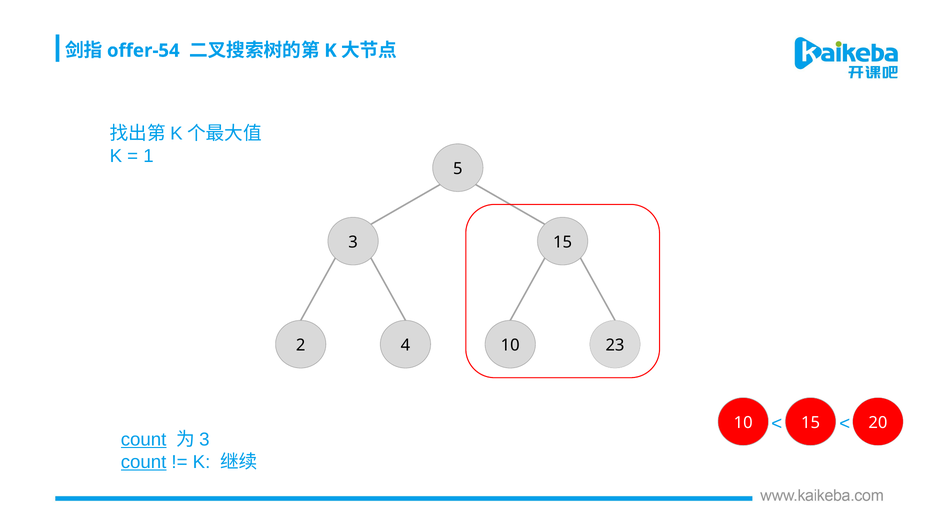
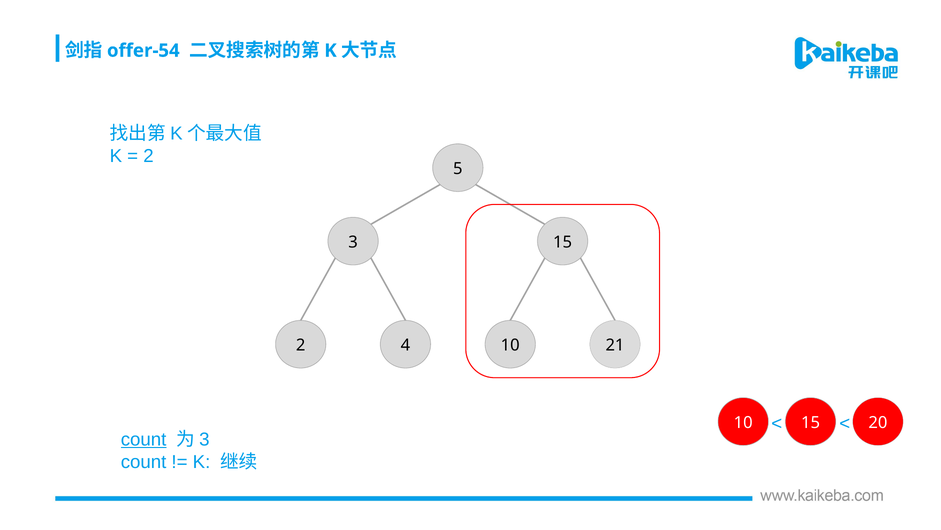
1 at (148, 156): 1 -> 2
23: 23 -> 21
count at (144, 461) underline: present -> none
